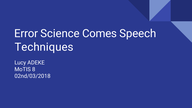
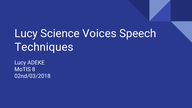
Error at (26, 34): Error -> Lucy
Comes: Comes -> Voices
